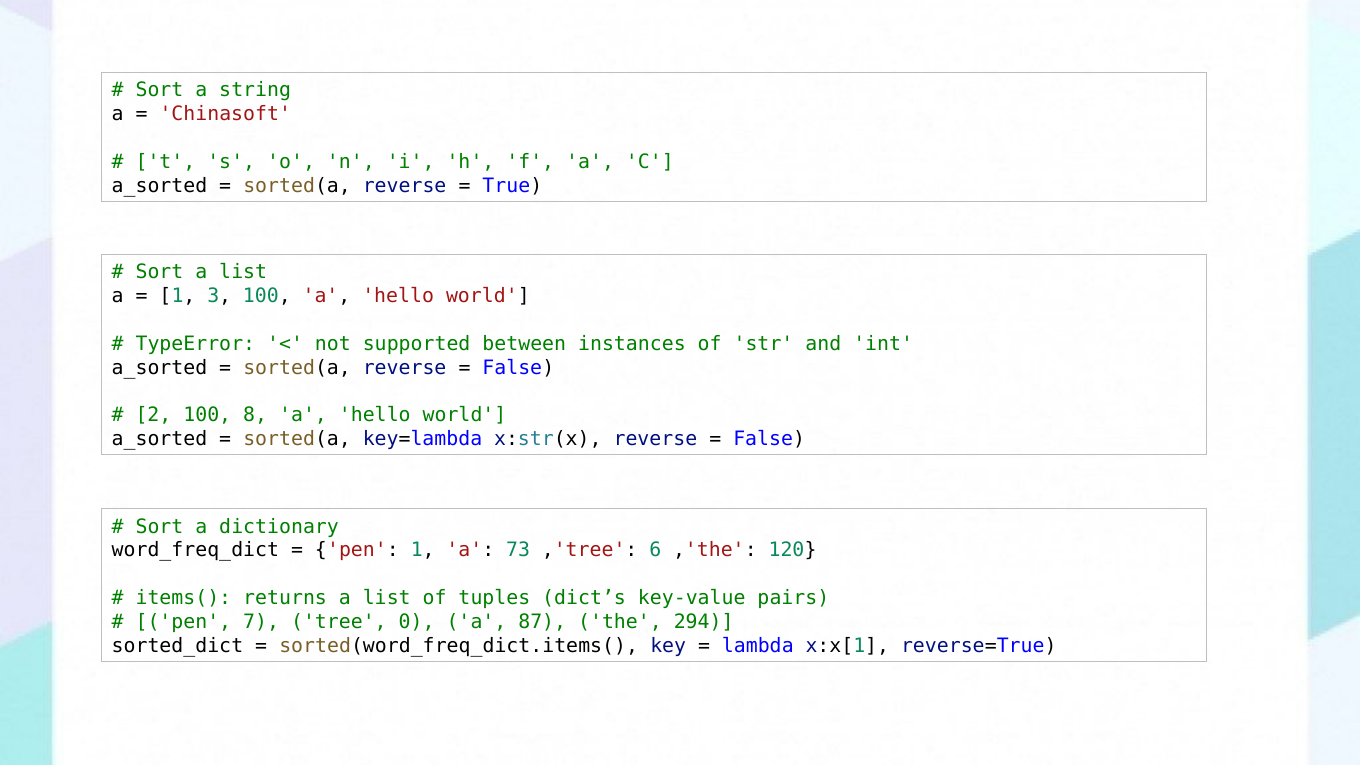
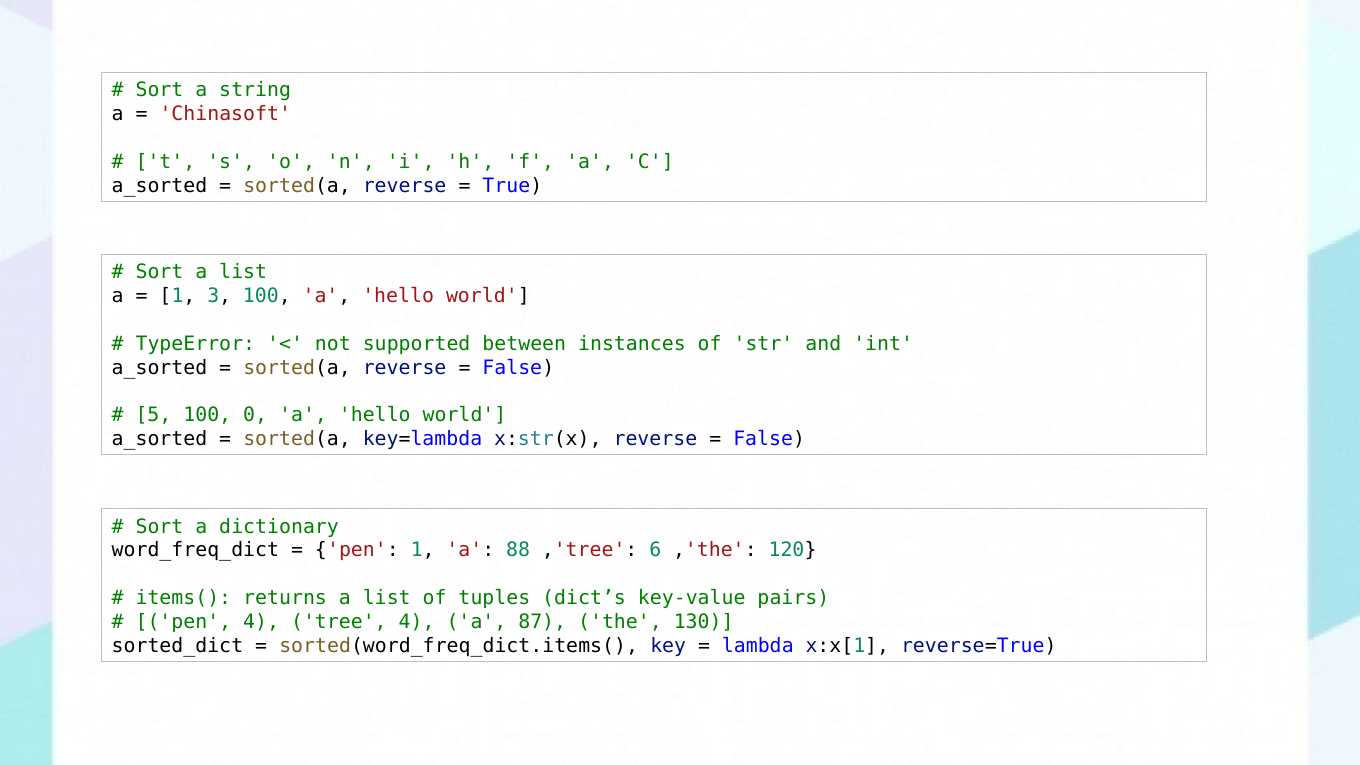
2: 2 -> 5
8: 8 -> 0
73: 73 -> 88
pen 7: 7 -> 4
tree 0: 0 -> 4
294: 294 -> 130
